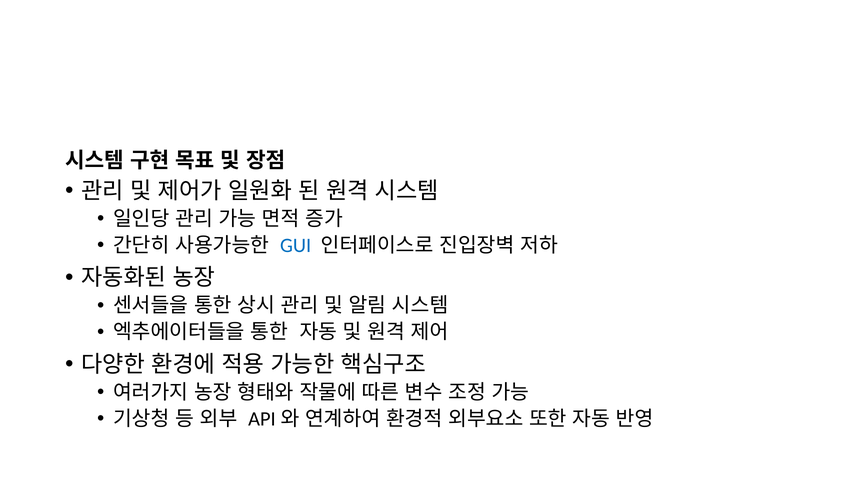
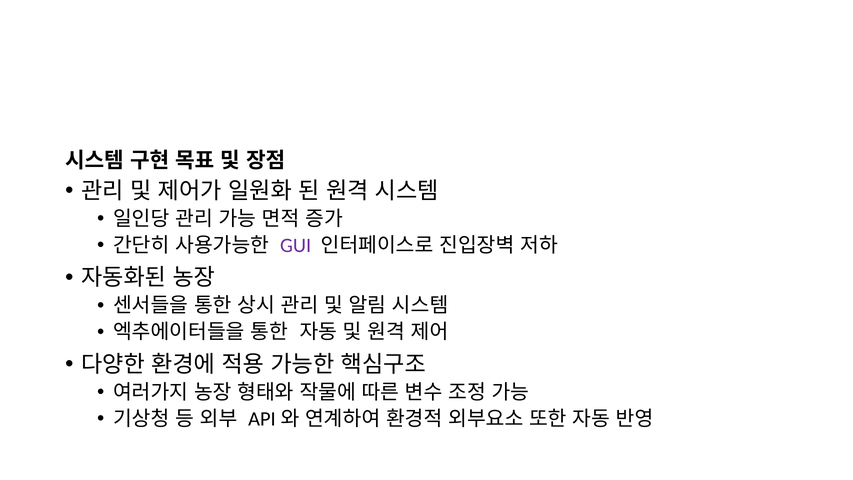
GUI colour: blue -> purple
